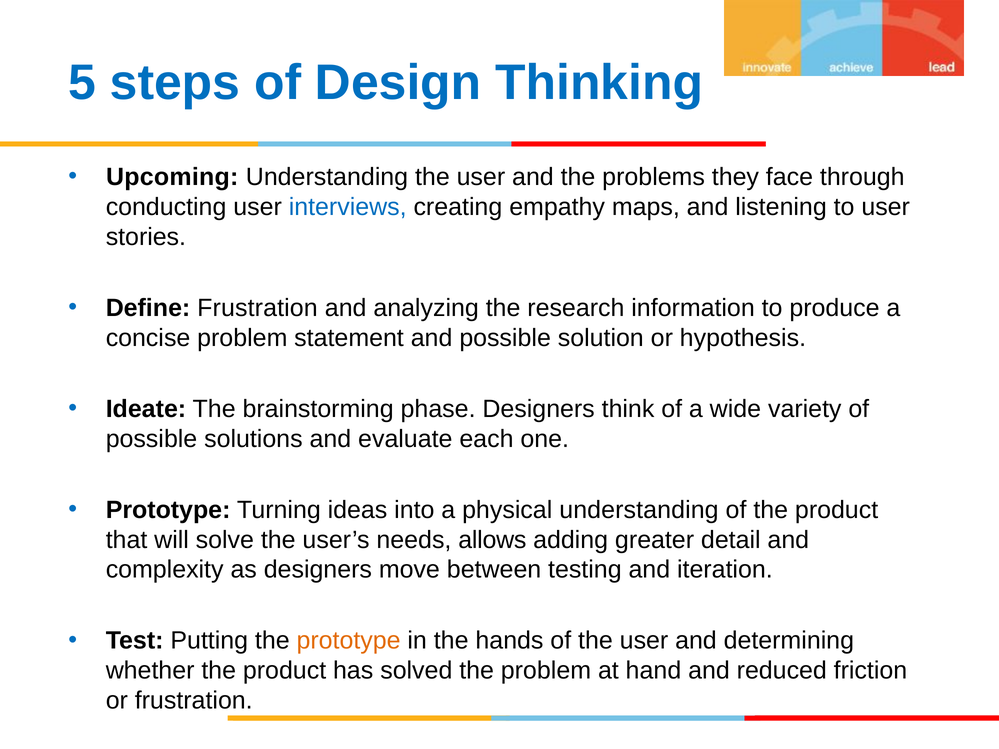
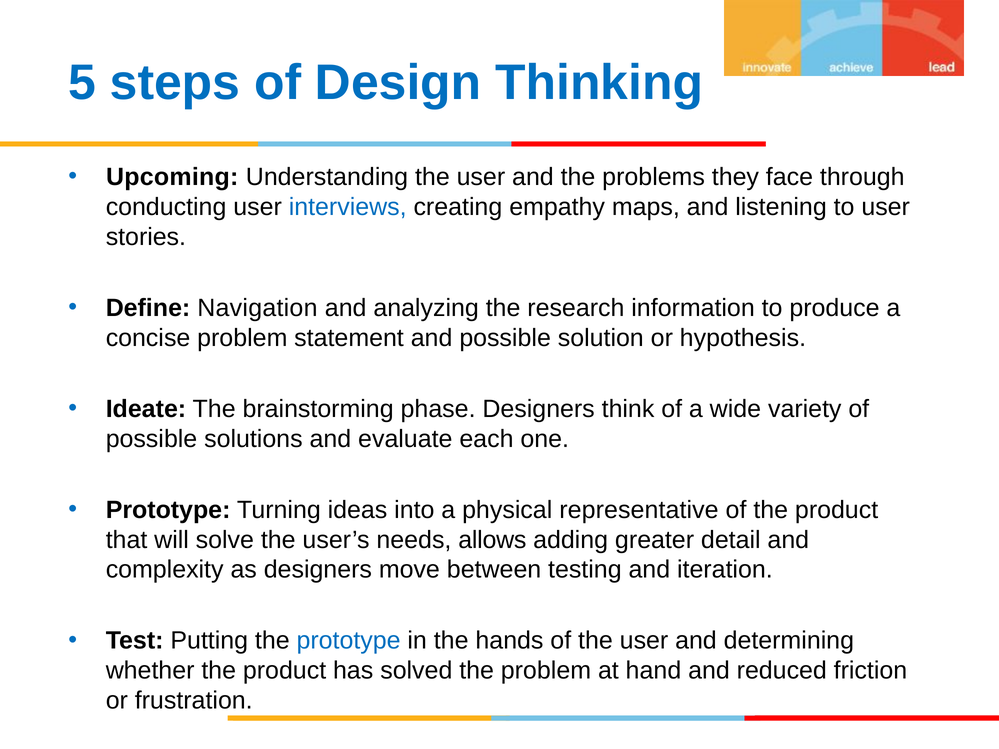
Define Frustration: Frustration -> Navigation
physical understanding: understanding -> representative
prototype at (349, 641) colour: orange -> blue
